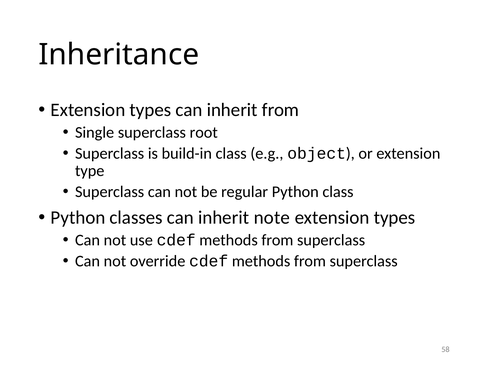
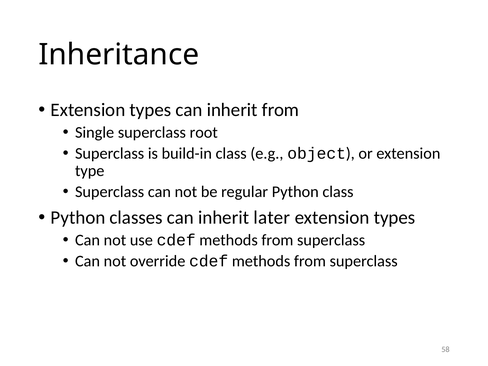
note: note -> later
